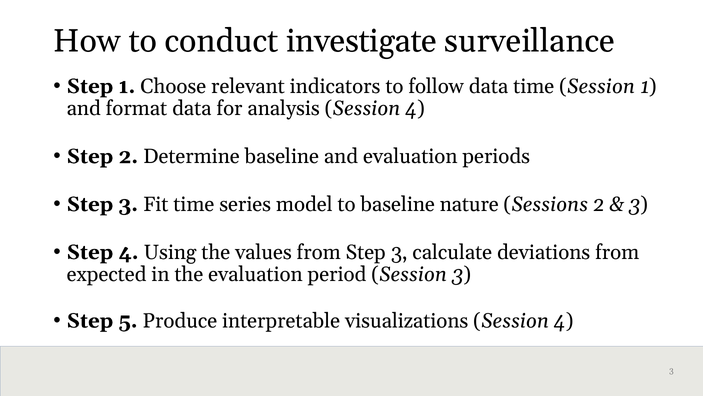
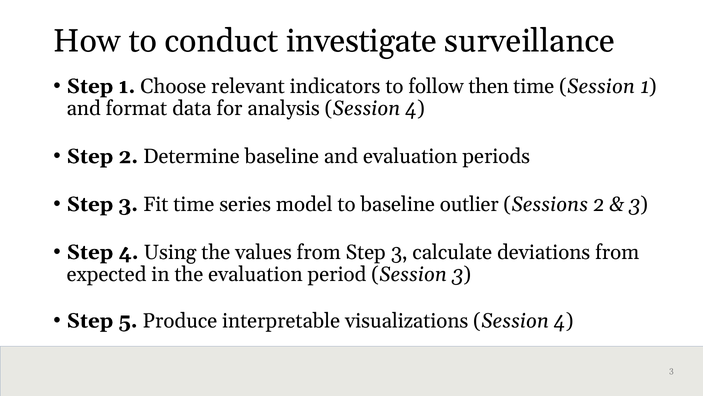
follow data: data -> then
nature: nature -> outlier
